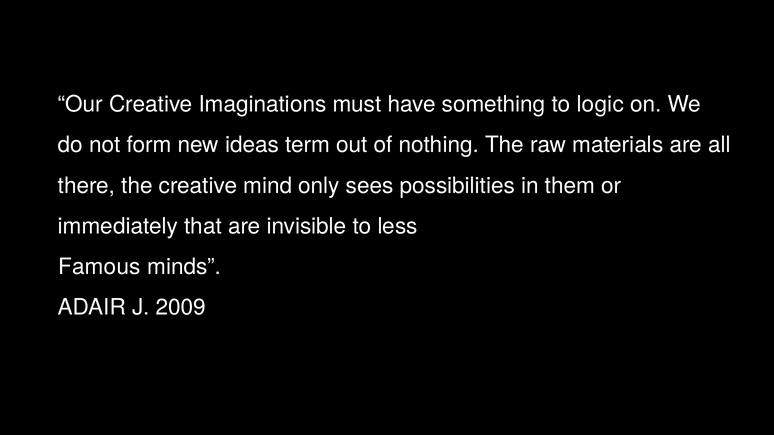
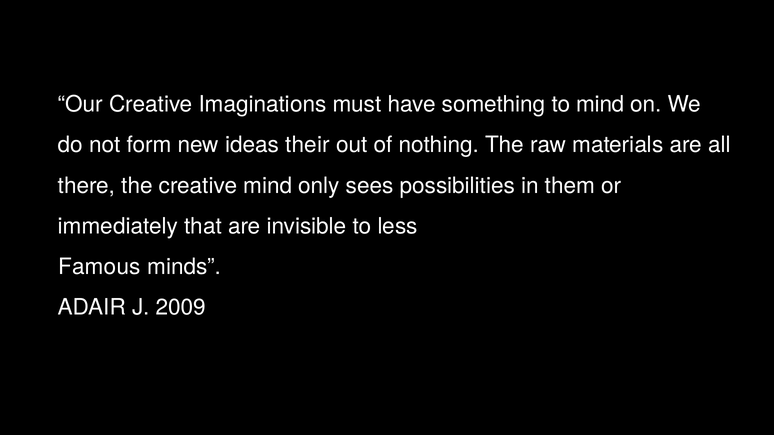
to logic: logic -> mind
term: term -> their
